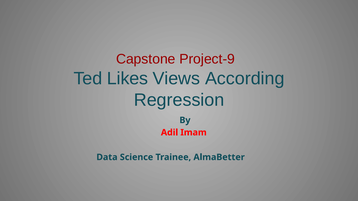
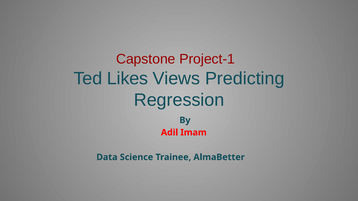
Project-9: Project-9 -> Project-1
According: According -> Predicting
